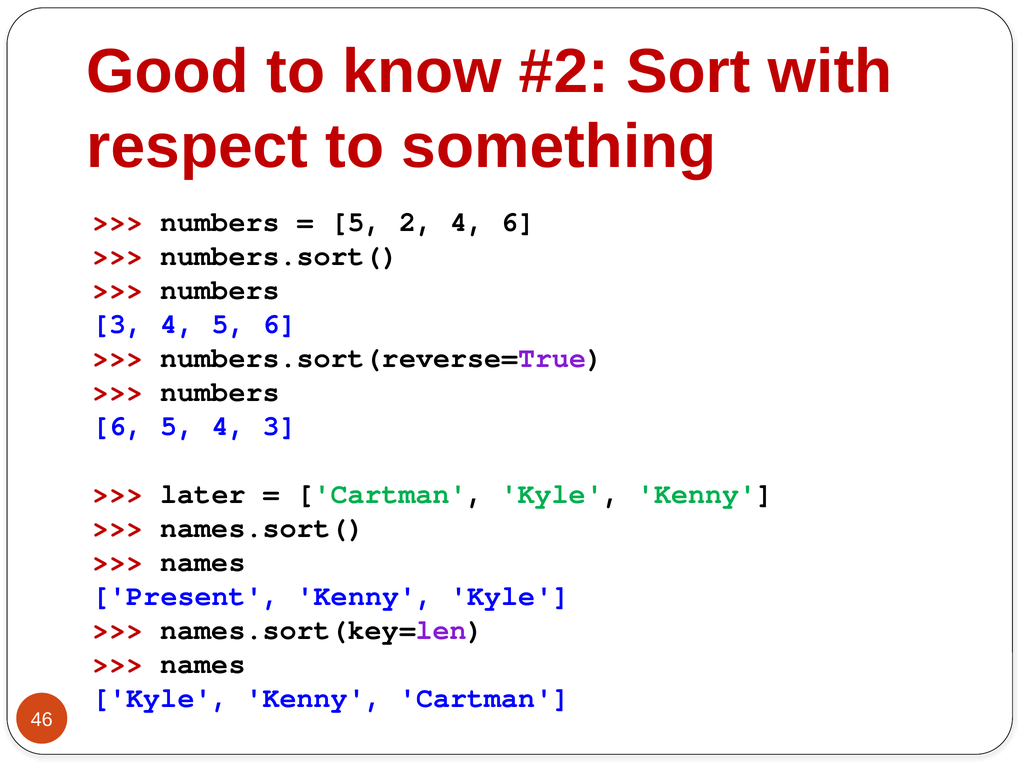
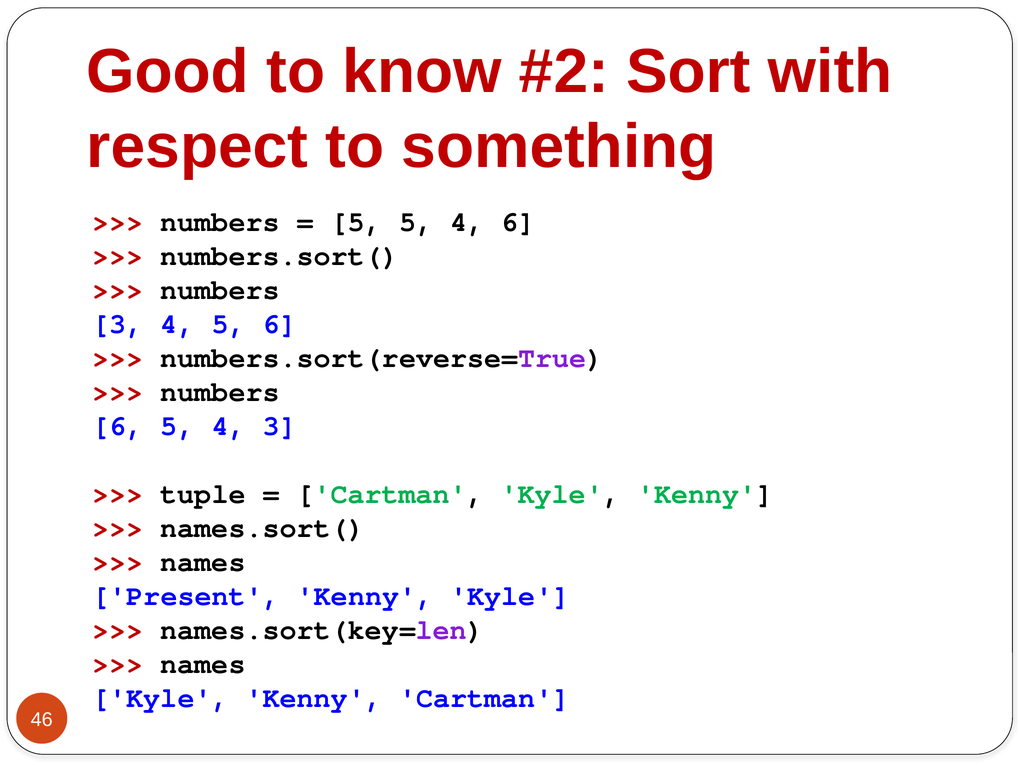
5 2: 2 -> 5
later: later -> tuple
